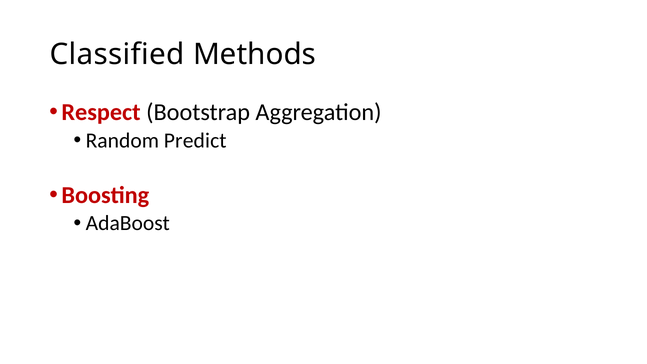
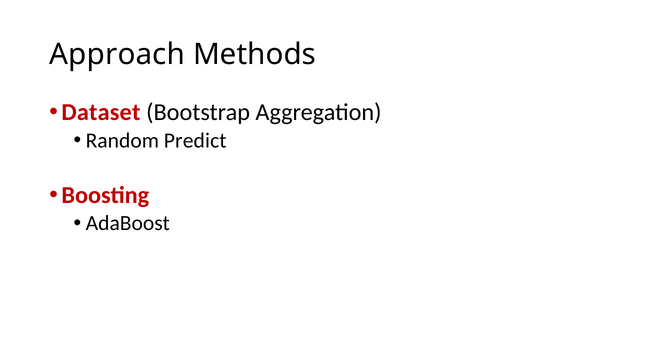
Classified: Classified -> Approach
Respect: Respect -> Dataset
